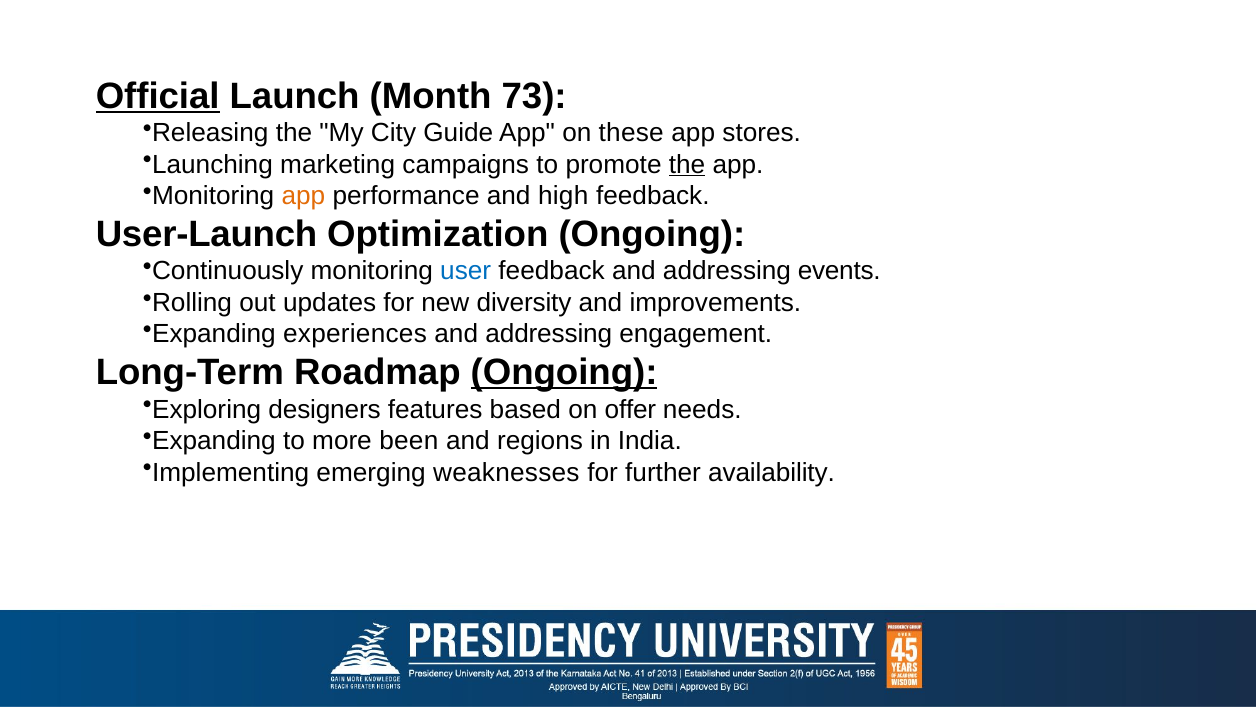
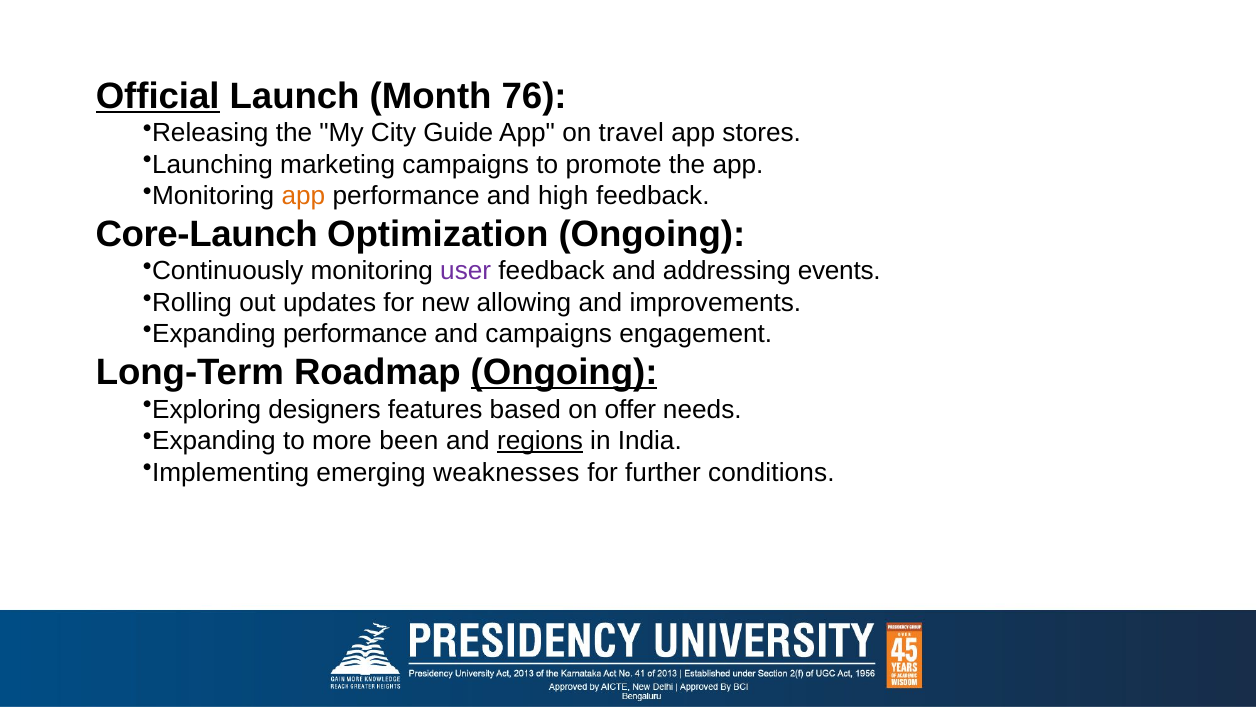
73: 73 -> 76
these: these -> travel
the at (687, 164) underline: present -> none
User-Launch: User-Launch -> Core-Launch
user colour: blue -> purple
diversity: diversity -> allowing
Expanding experiences: experiences -> performance
addressing at (549, 334): addressing -> campaigns
regions underline: none -> present
availability: availability -> conditions
